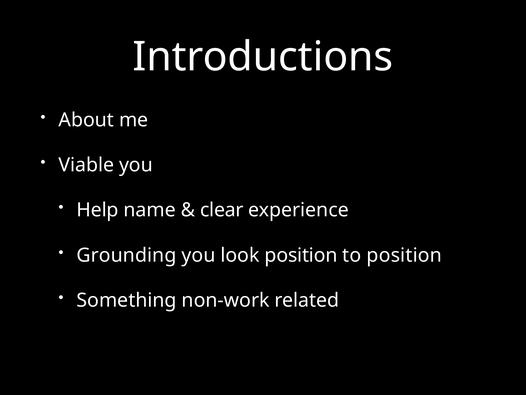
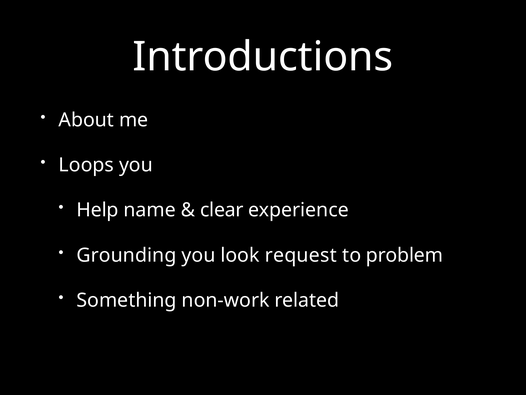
Viable: Viable -> Loops
look position: position -> request
to position: position -> problem
